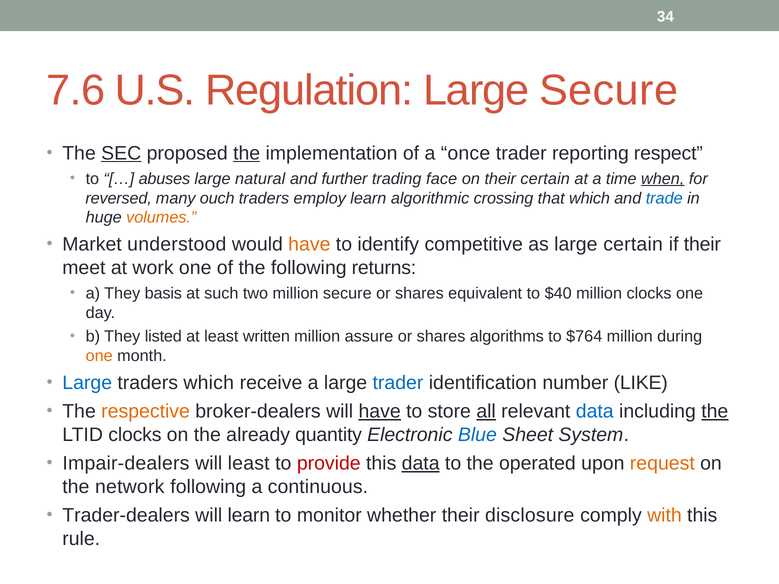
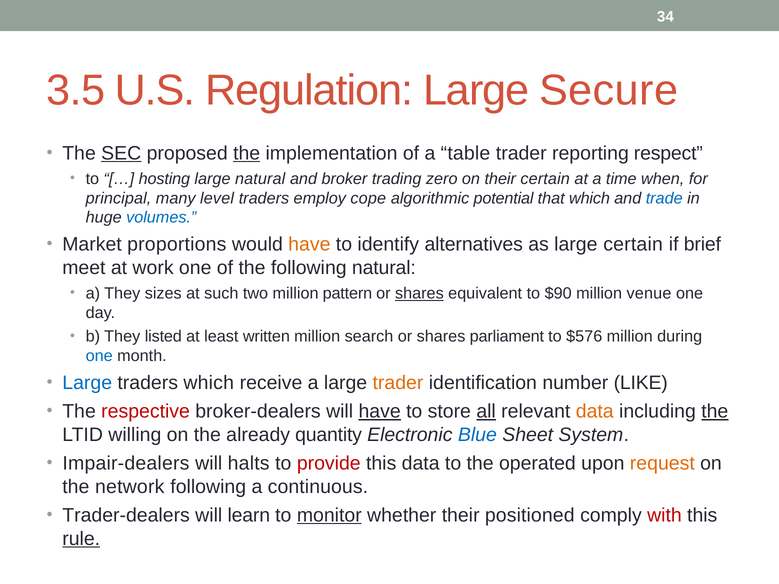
7.6: 7.6 -> 3.5
once: once -> table
abuses: abuses -> hosting
further: further -> broker
face: face -> zero
when underline: present -> none
reversed: reversed -> principal
ouch: ouch -> level
employ learn: learn -> cope
crossing: crossing -> potential
volumes colour: orange -> blue
understood: understood -> proportions
competitive: competitive -> alternatives
if their: their -> brief
following returns: returns -> natural
basis: basis -> sizes
million secure: secure -> pattern
shares at (419, 293) underline: none -> present
$40: $40 -> $90
million clocks: clocks -> venue
assure: assure -> search
algorithms: algorithms -> parliament
$764: $764 -> $576
one at (99, 356) colour: orange -> blue
trader at (398, 383) colour: blue -> orange
respective colour: orange -> red
data at (595, 412) colour: blue -> orange
LTID clocks: clocks -> willing
will least: least -> halts
data at (421, 464) underline: present -> none
monitor underline: none -> present
disclosure: disclosure -> positioned
with colour: orange -> red
rule underline: none -> present
